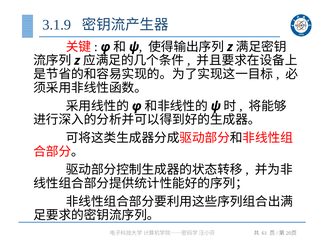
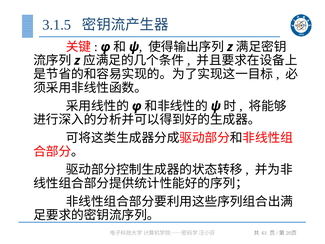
3.1.9: 3.1.9 -> 3.1.5
